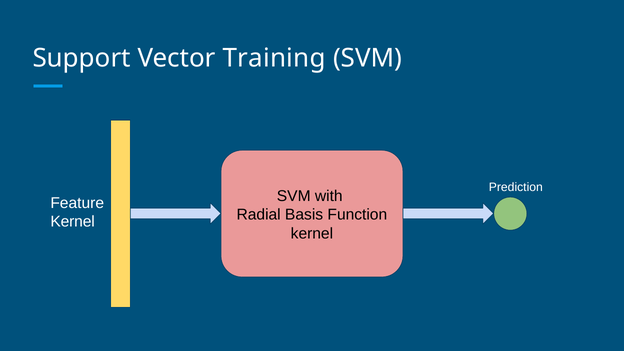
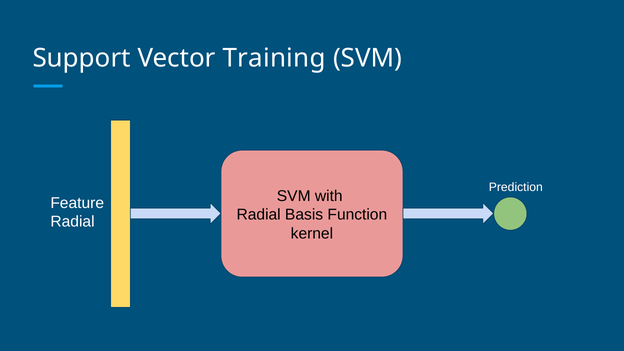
Kernel at (73, 222): Kernel -> Radial
